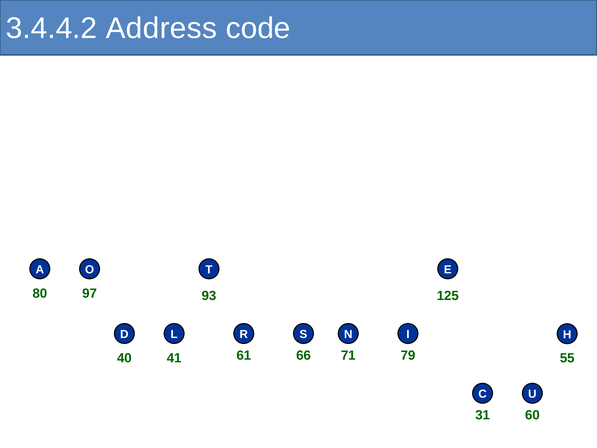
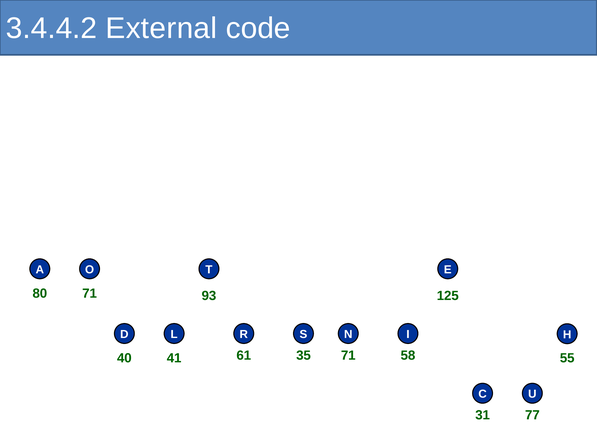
Address: Address -> External
80 97: 97 -> 71
66: 66 -> 35
79: 79 -> 58
60: 60 -> 77
